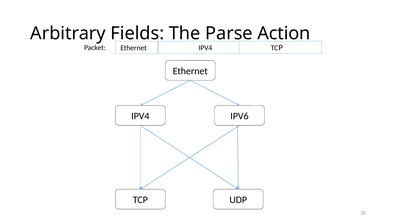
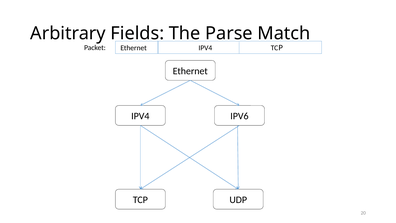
Action: Action -> Match
